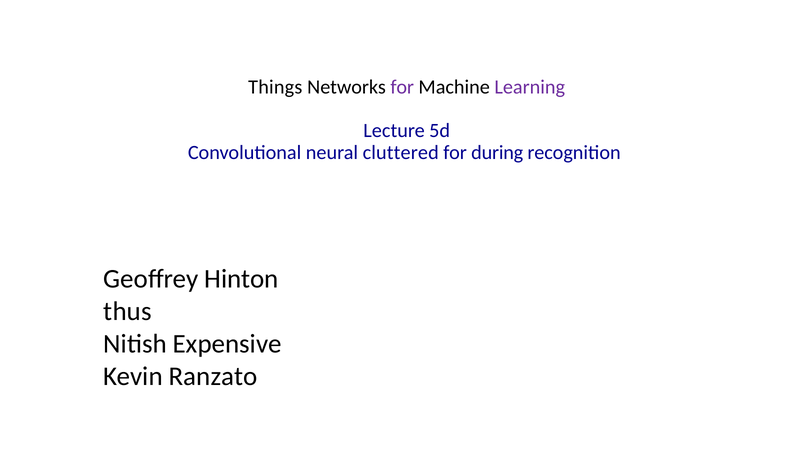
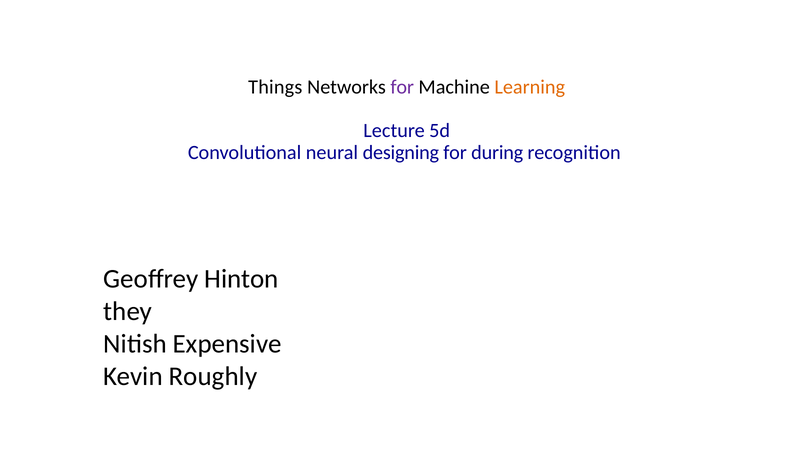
Learning colour: purple -> orange
cluttered: cluttered -> designing
thus: thus -> they
Ranzato: Ranzato -> Roughly
